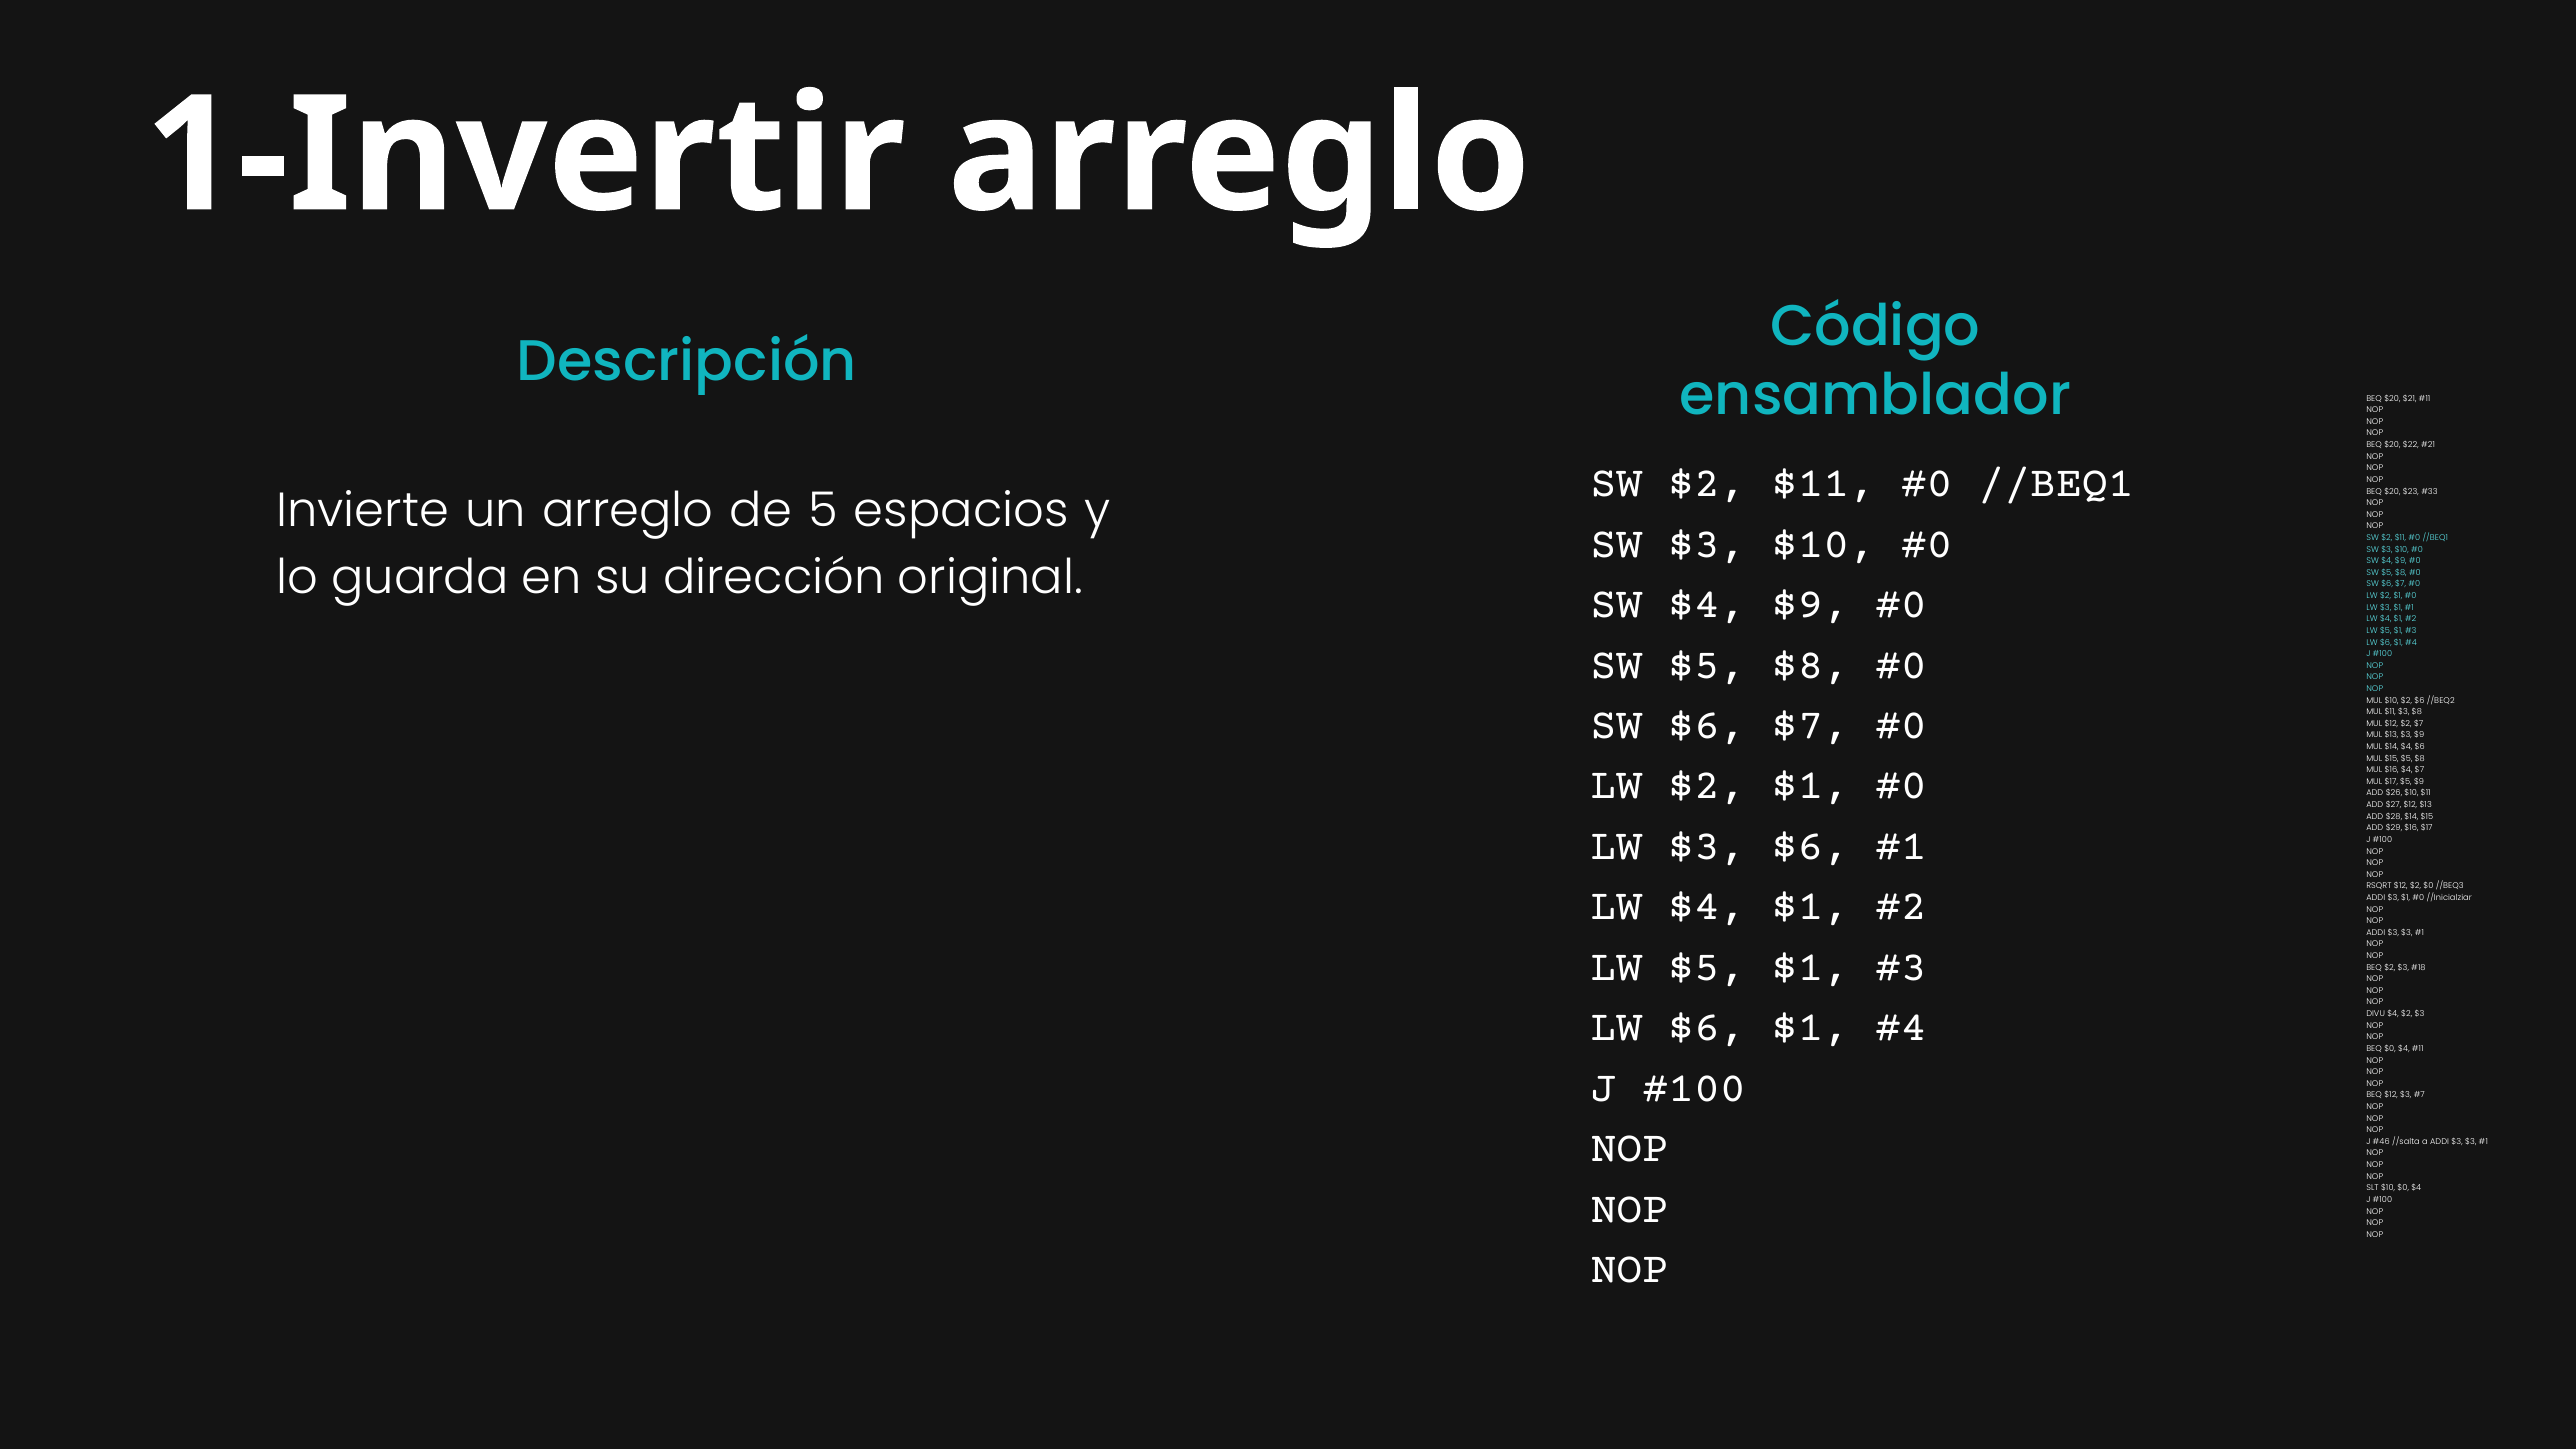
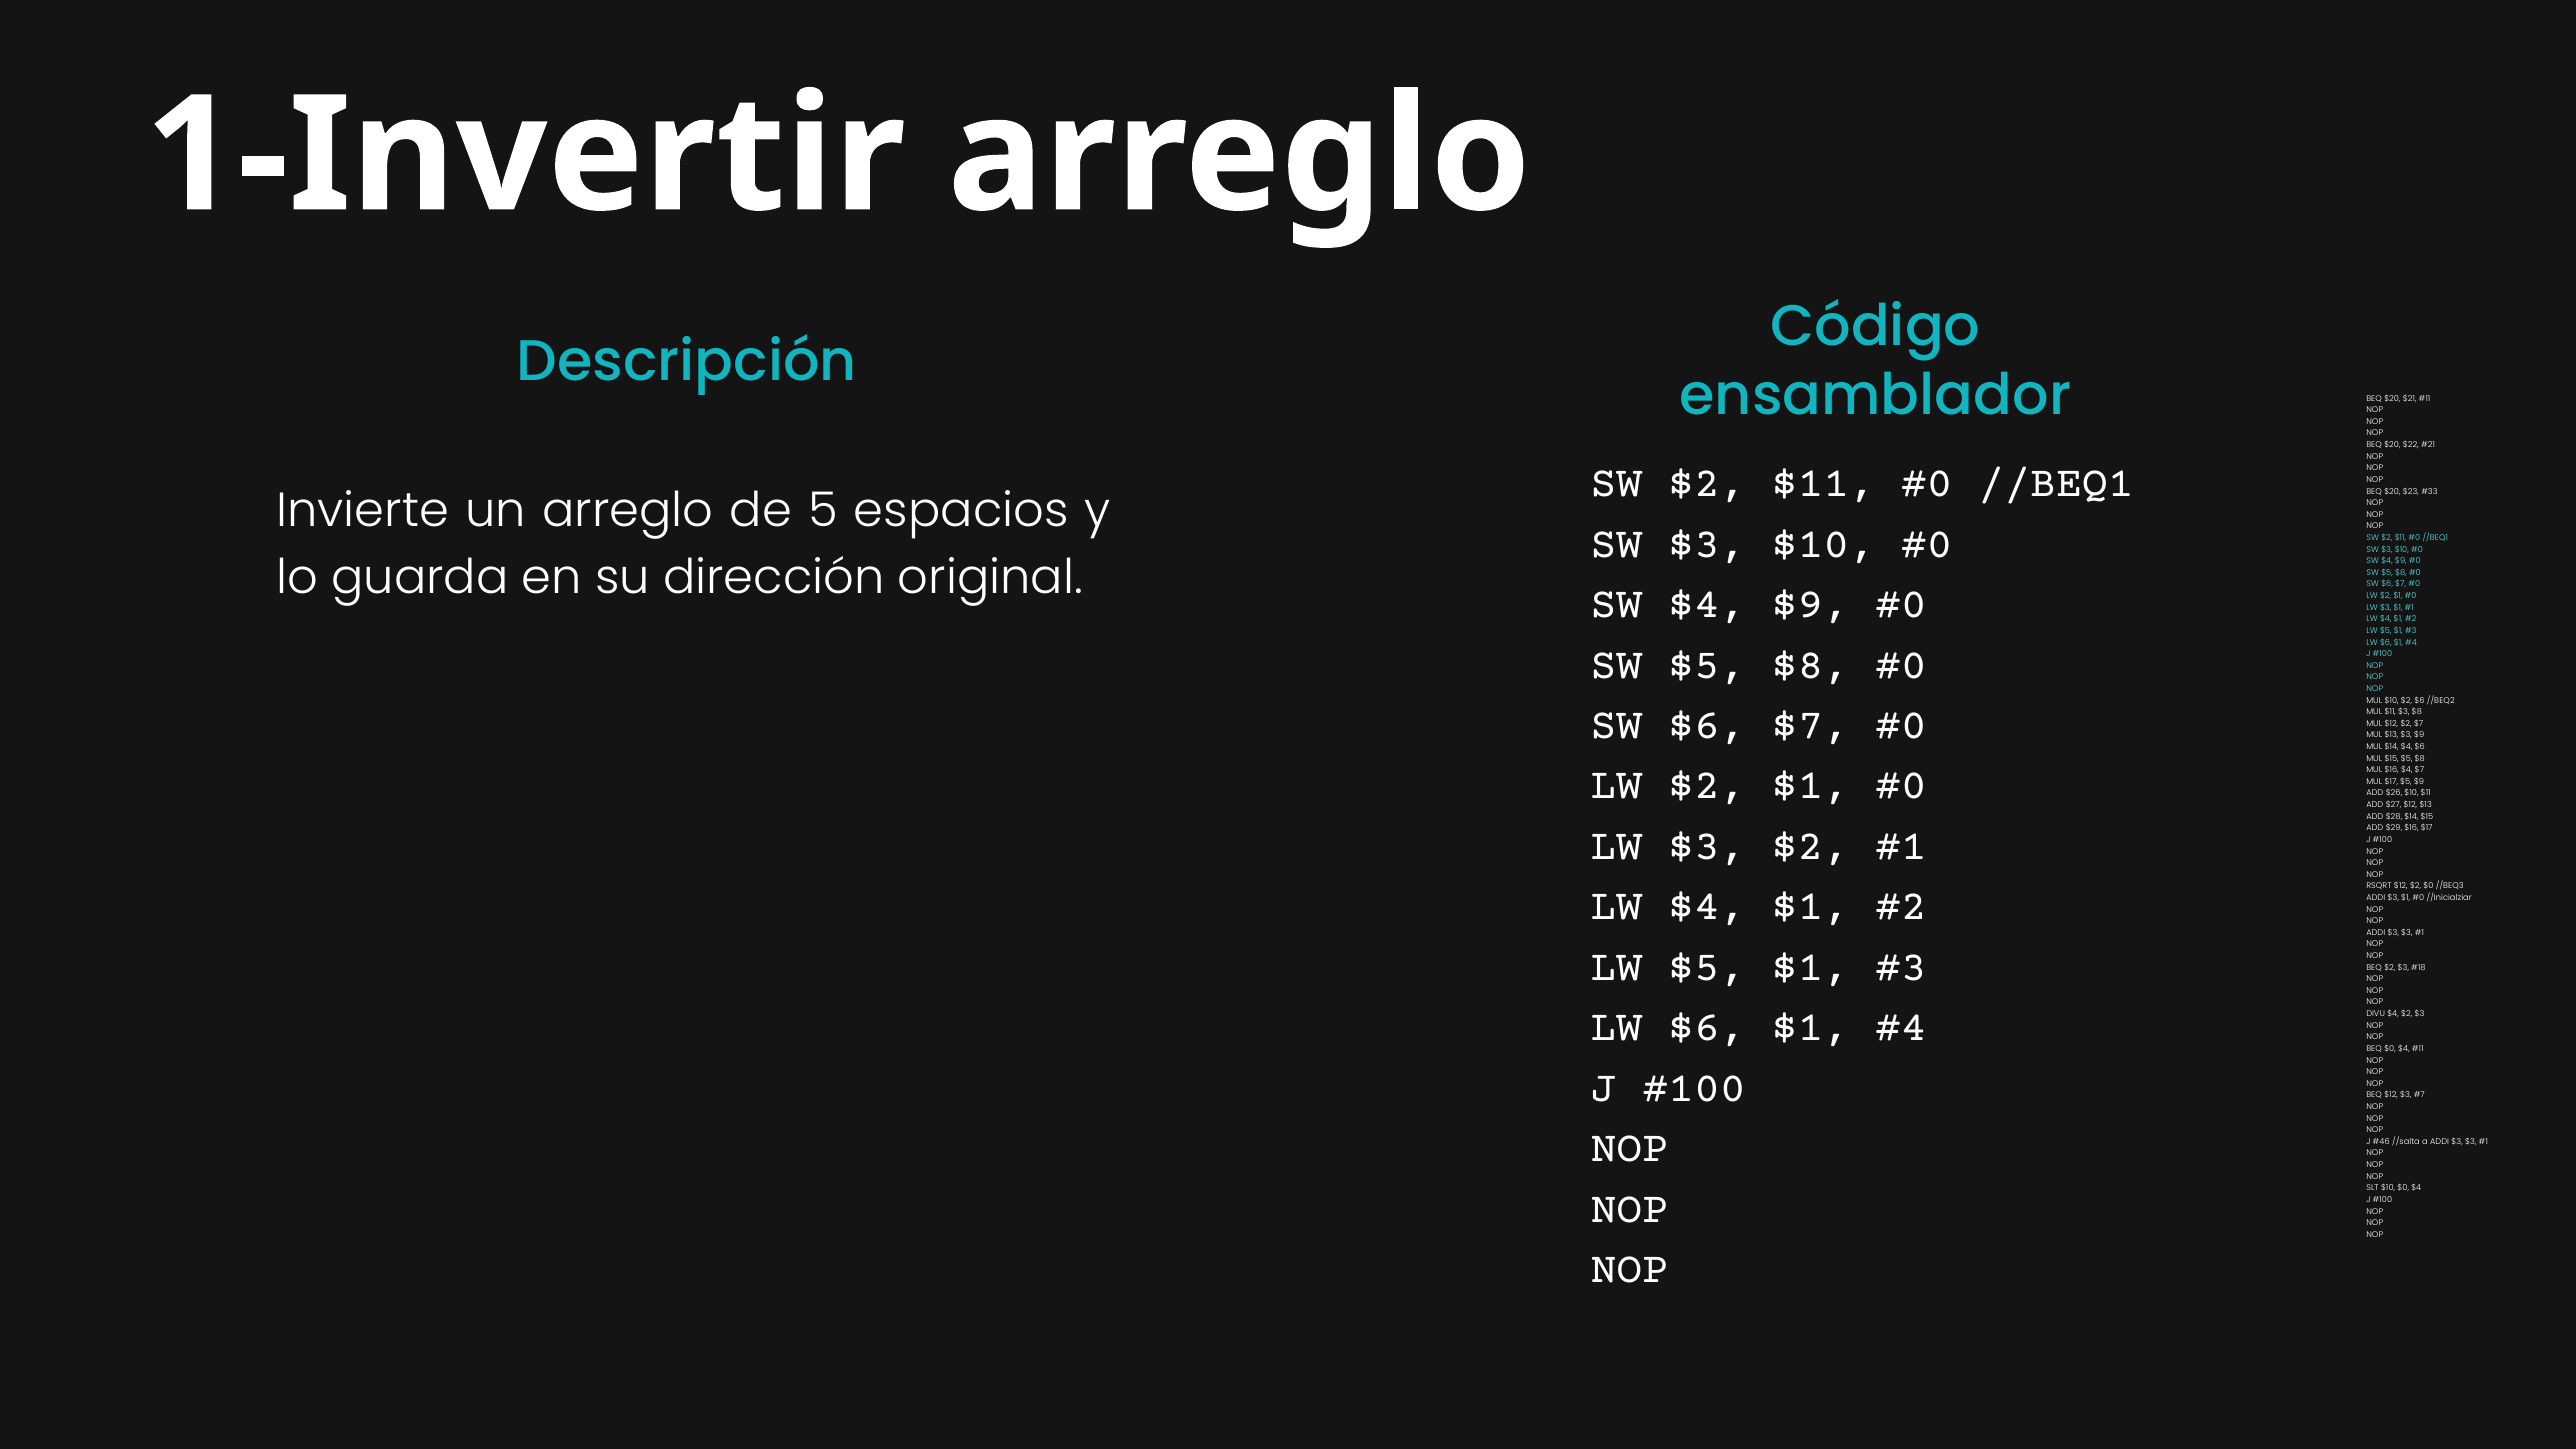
$3 $6: $6 -> $2
